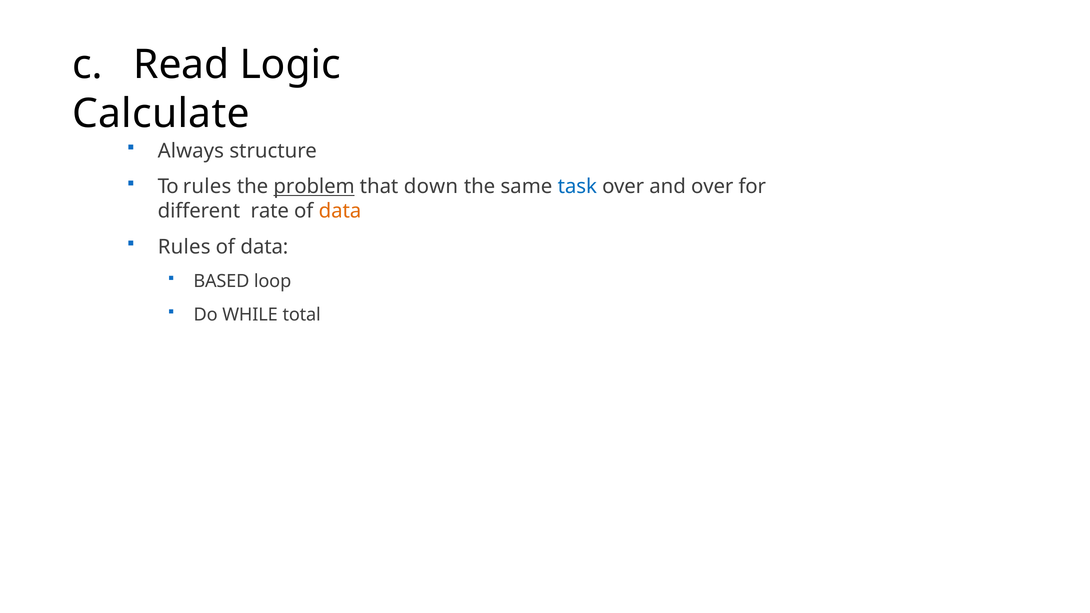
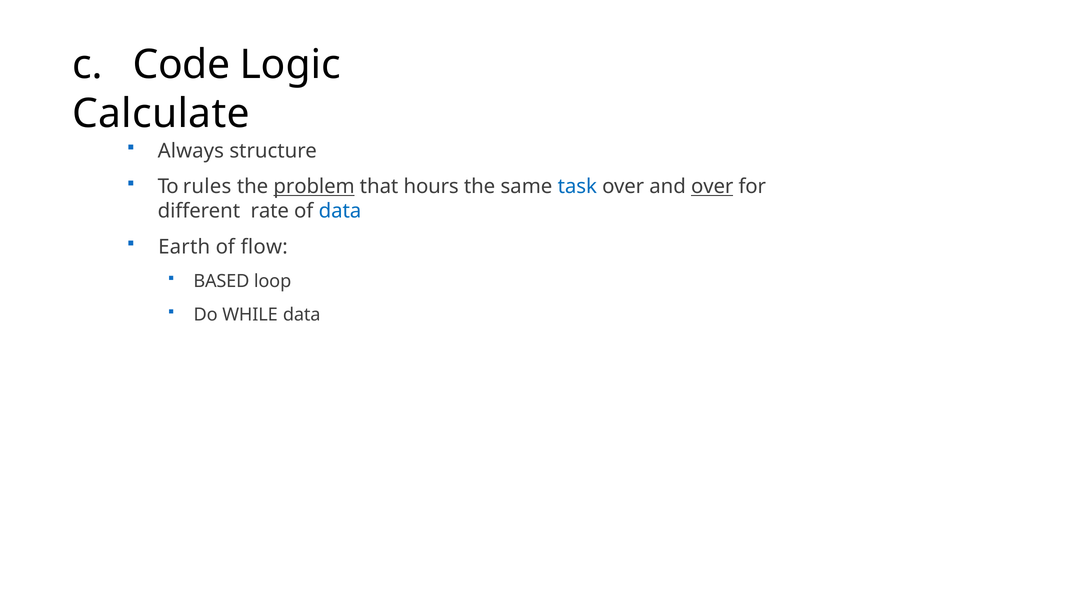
Read: Read -> Code
down: down -> hours
over at (712, 187) underline: none -> present
data at (340, 211) colour: orange -> blue
Rules at (184, 247): Rules -> Earth
data at (264, 247): data -> flow
WHILE total: total -> data
